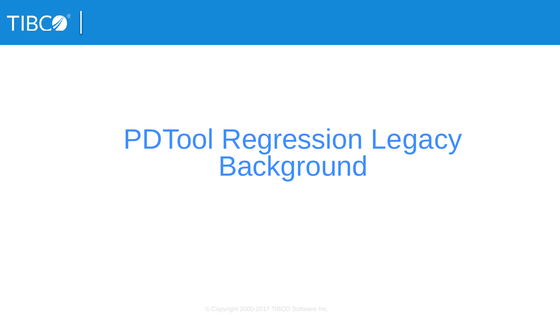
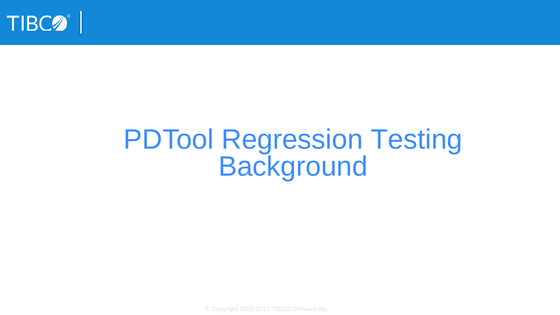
Legacy: Legacy -> Testing
